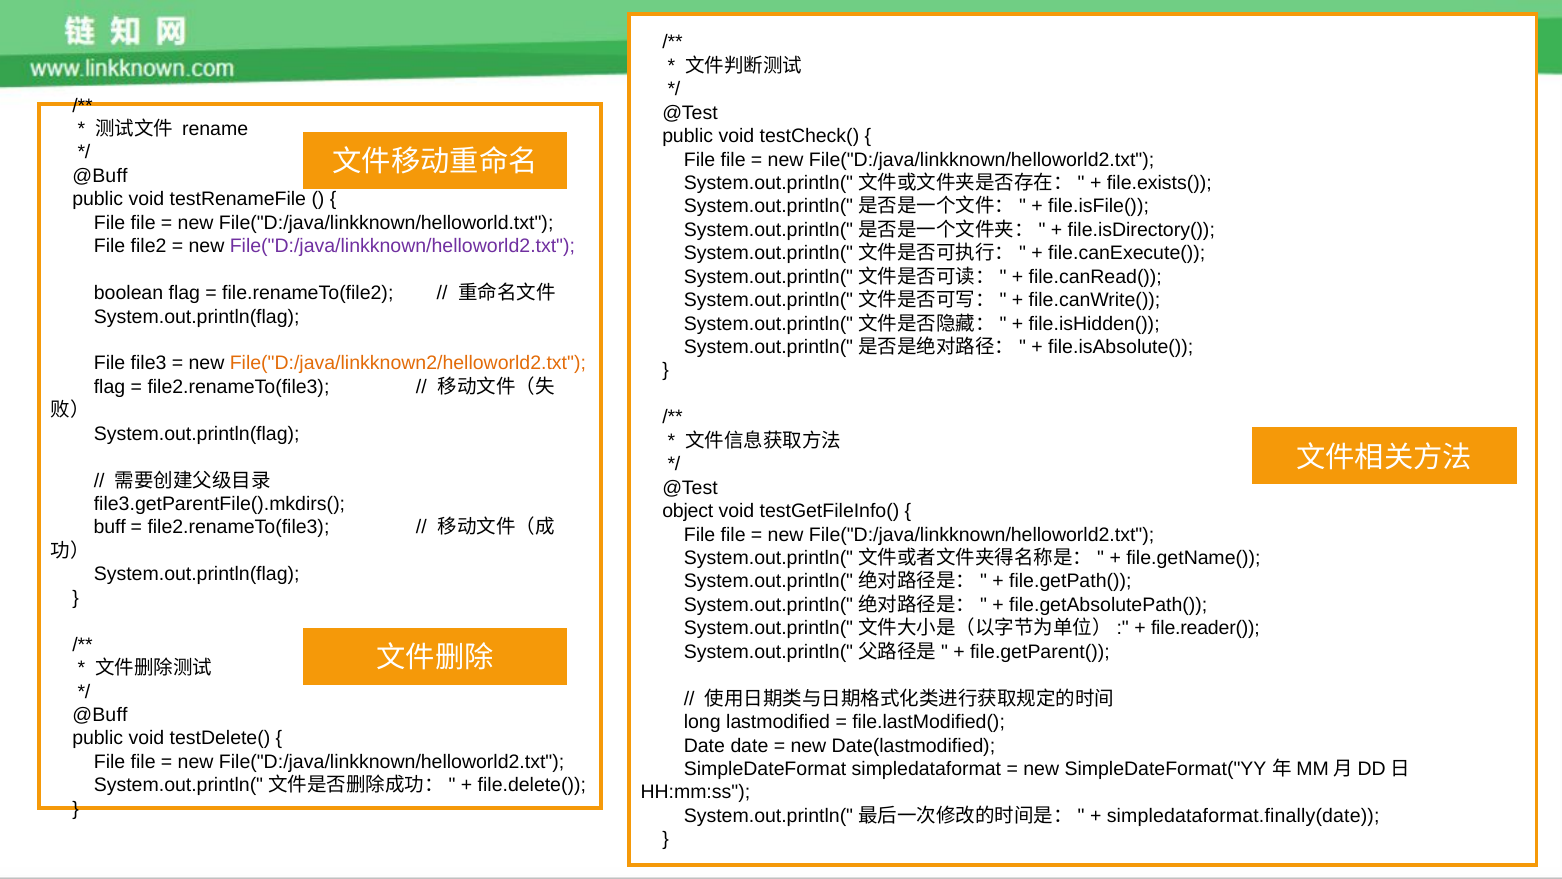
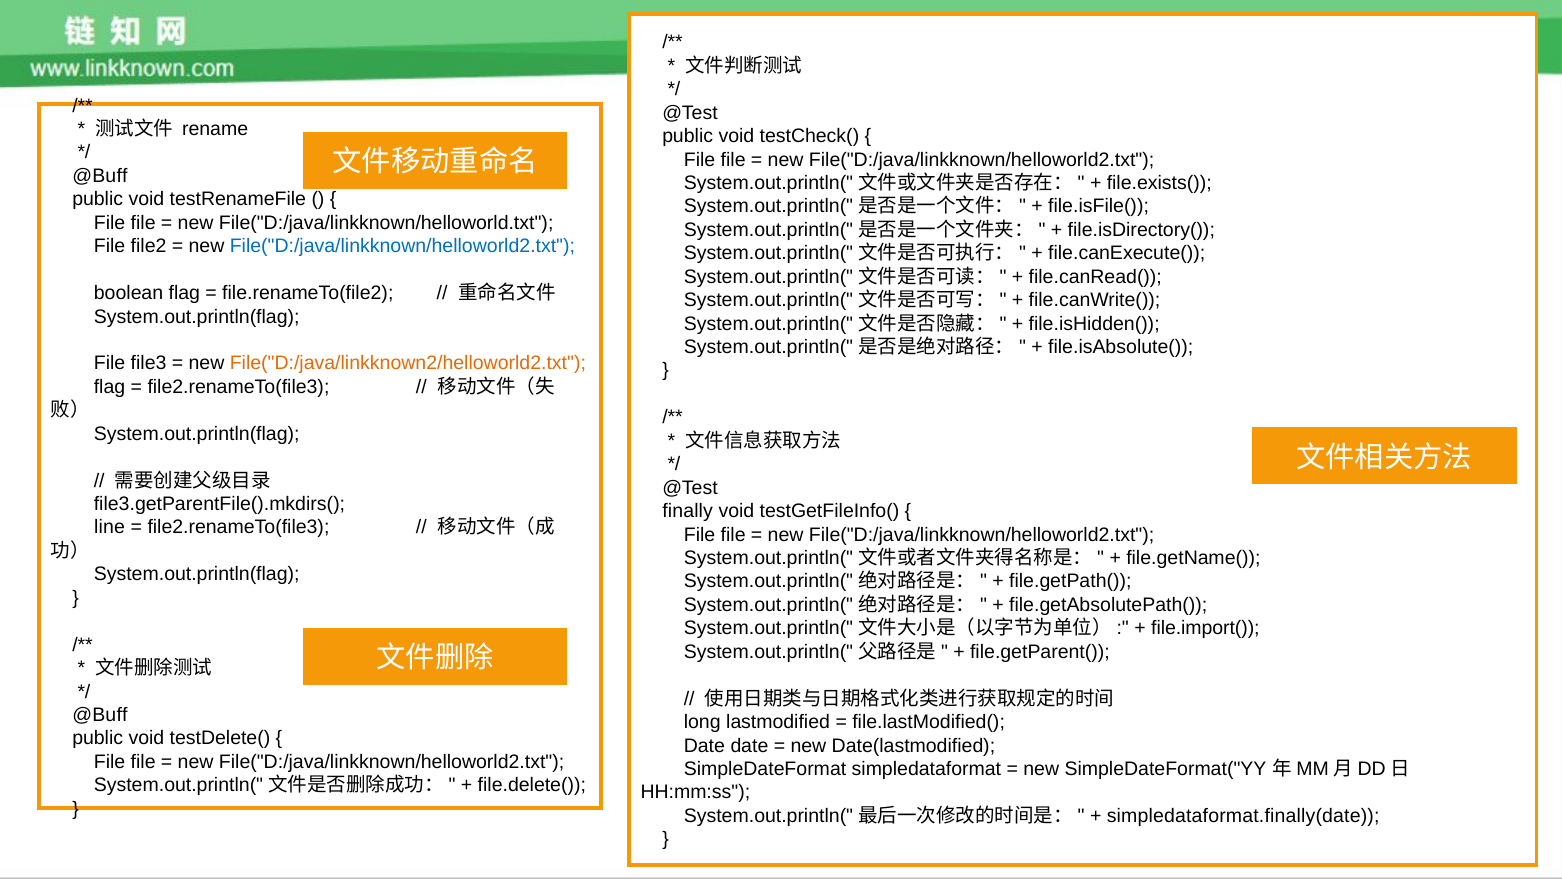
File("D:/java/linkknown/helloworld2.txt at (402, 246) colour: purple -> blue
object: object -> finally
buff: buff -> line
file.reader(: file.reader( -> file.import(
